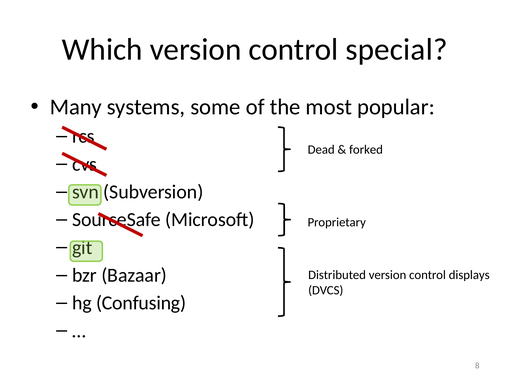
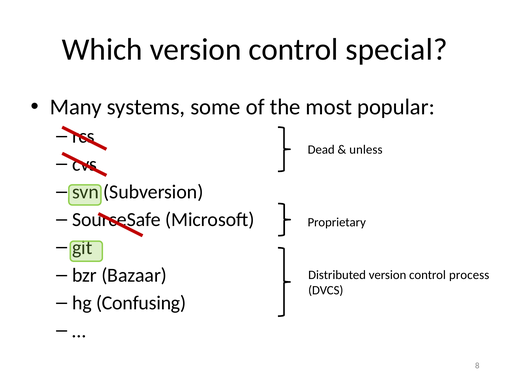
forked: forked -> unless
displays: displays -> process
